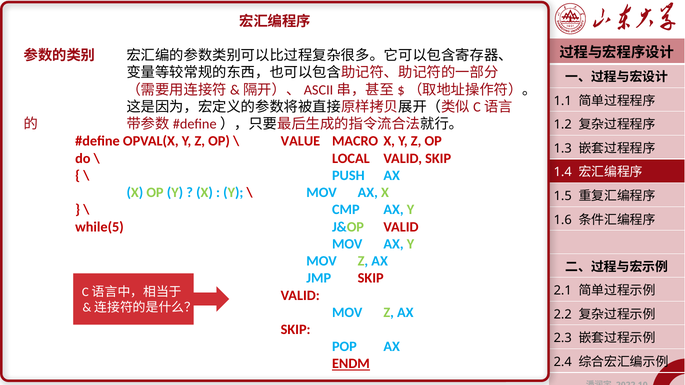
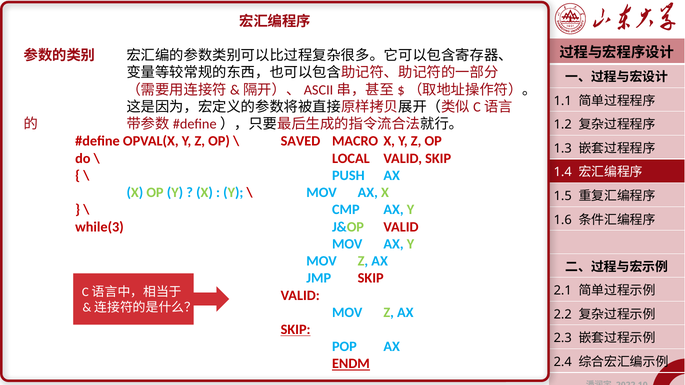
VALUE: VALUE -> SAVED
while(5: while(5 -> while(3
SKIP at (296, 330) underline: none -> present
